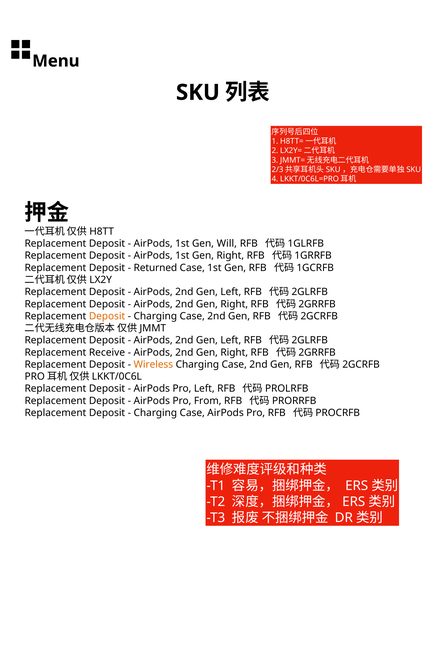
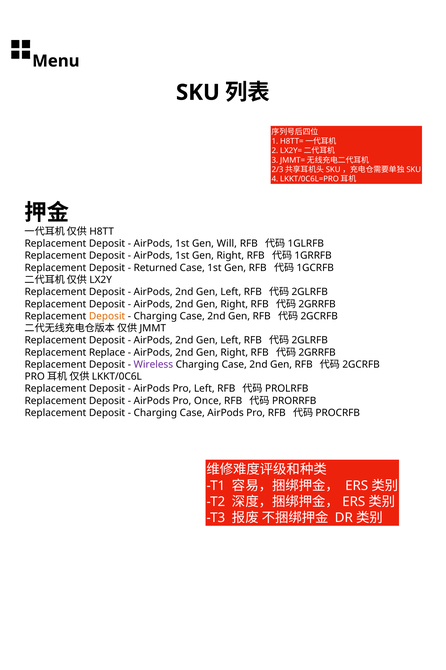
Receive: Receive -> Replace
Wireless colour: orange -> purple
From: From -> Once
